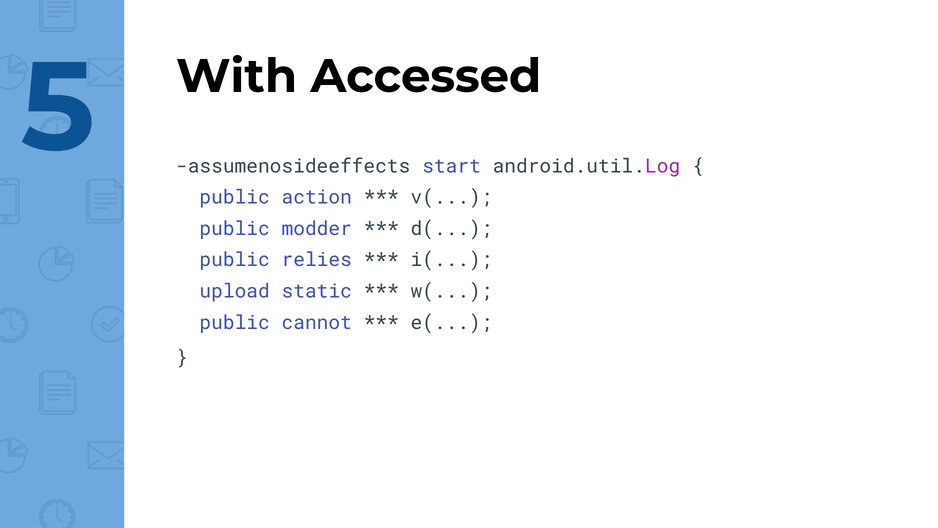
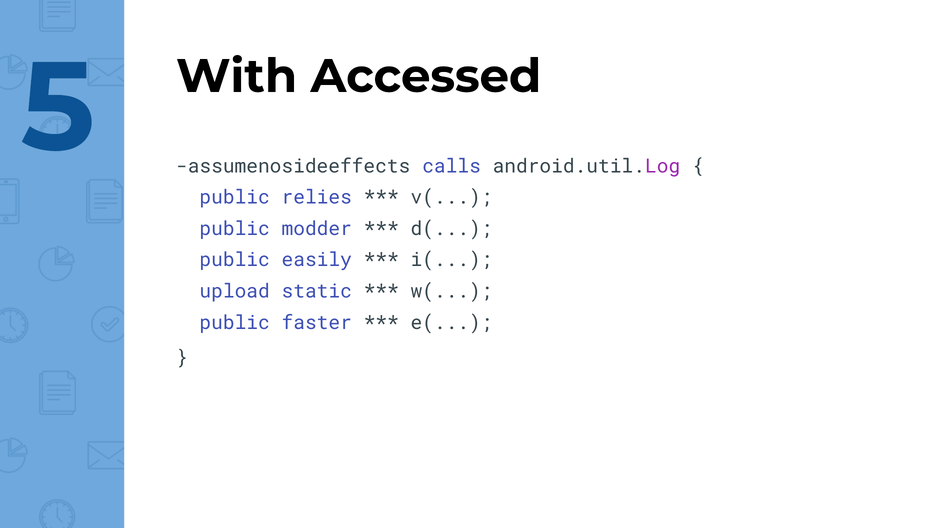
start: start -> calls
action: action -> relies
relies: relies -> easily
cannot: cannot -> faster
